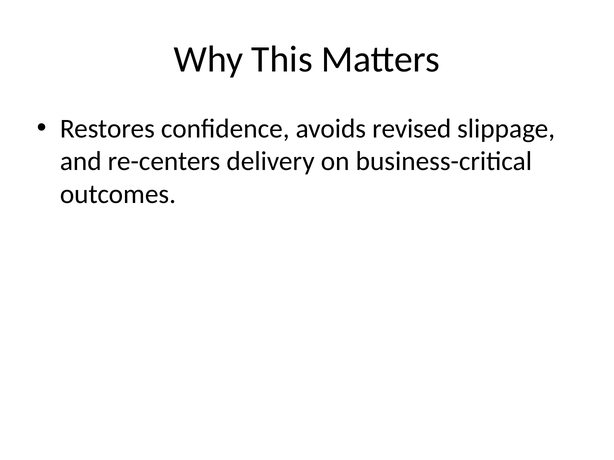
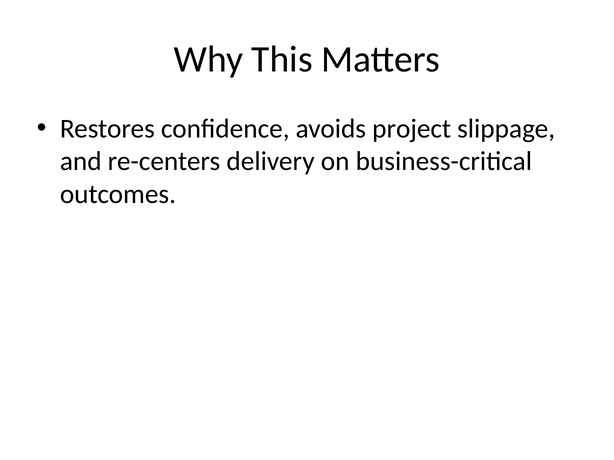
revised: revised -> project
